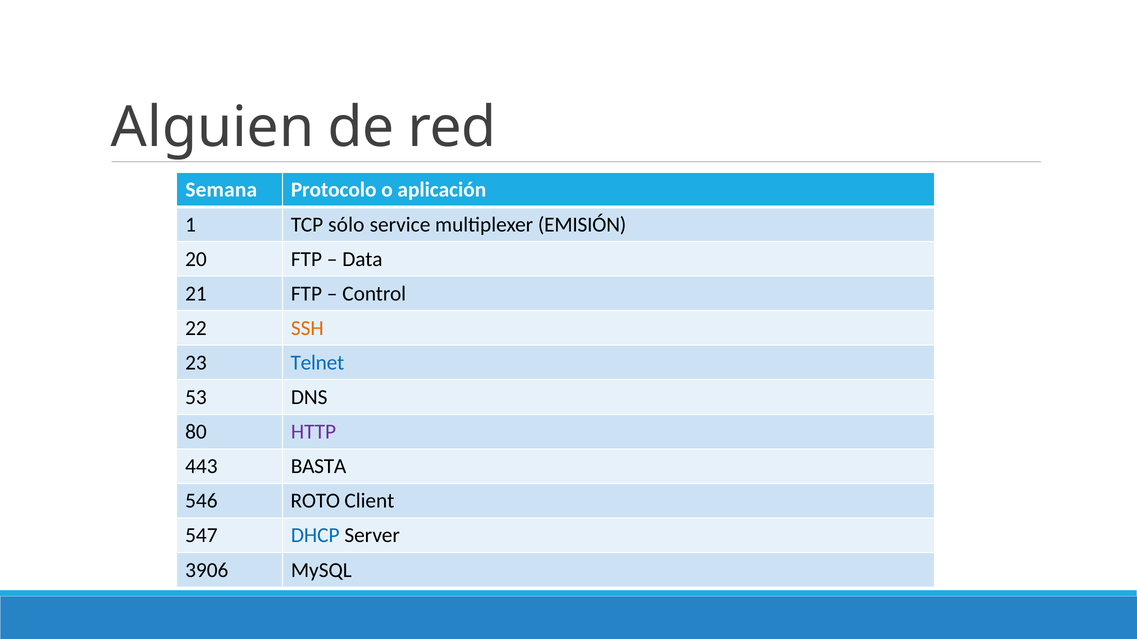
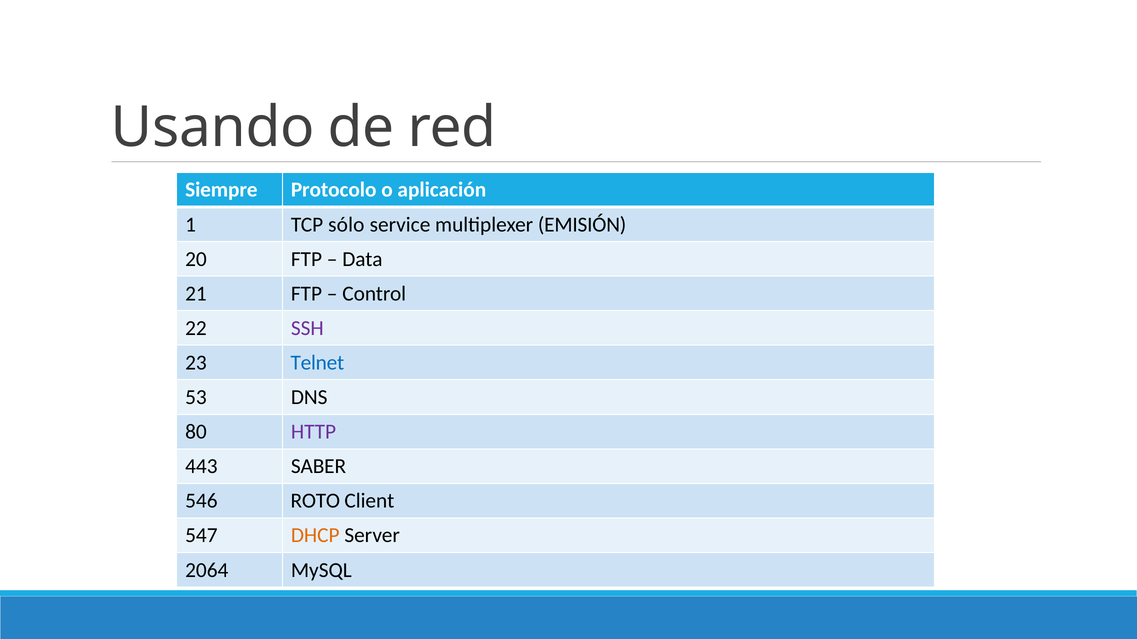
Alguien: Alguien -> Usando
Semana: Semana -> Siempre
SSH colour: orange -> purple
BASTA: BASTA -> SABER
DHCP colour: blue -> orange
3906: 3906 -> 2064
